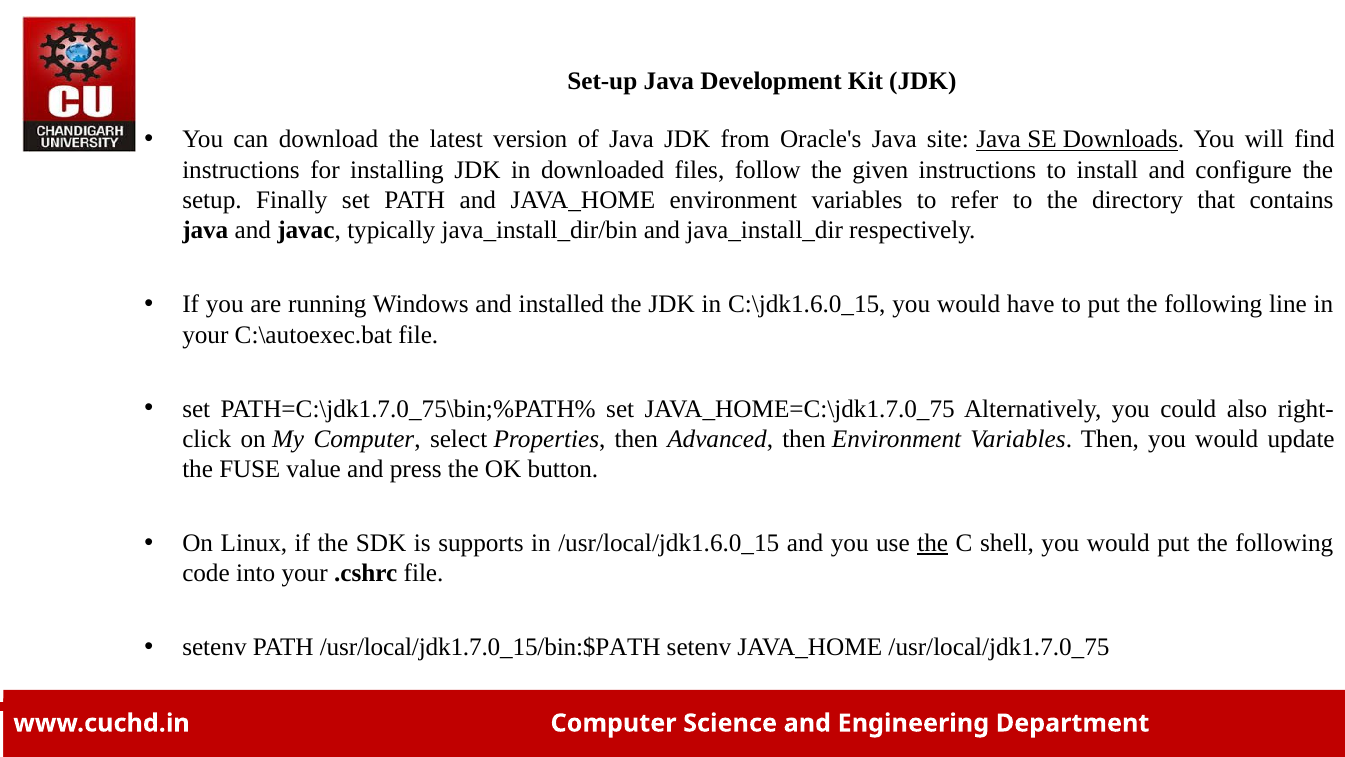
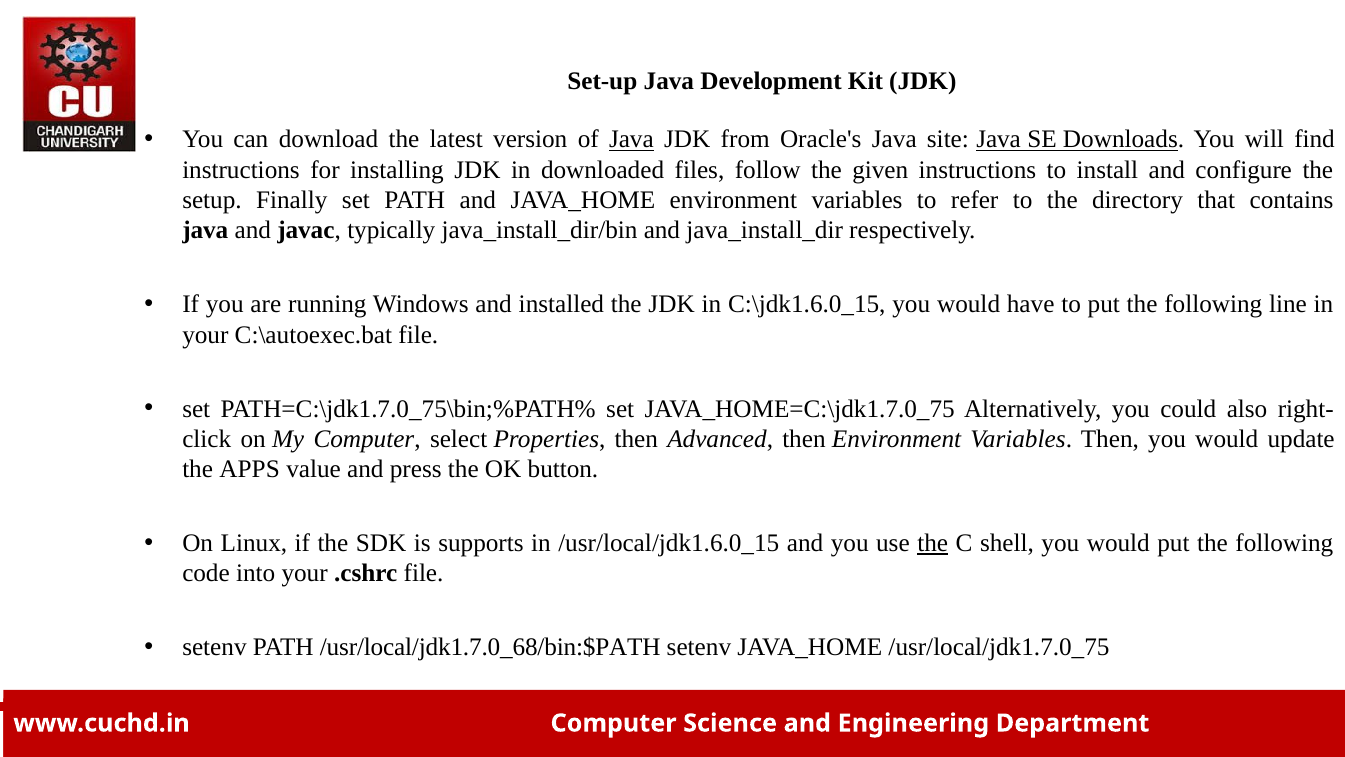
Java at (631, 140) underline: none -> present
FUSE: FUSE -> APPS
/usr/local/jdk1.7.0_15/bin:$PATH: /usr/local/jdk1.7.0_15/bin:$PATH -> /usr/local/jdk1.7.0_68/bin:$PATH
